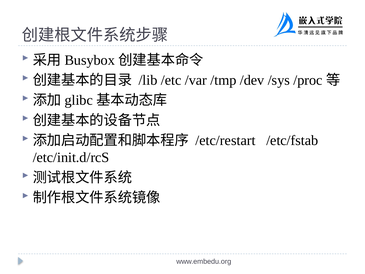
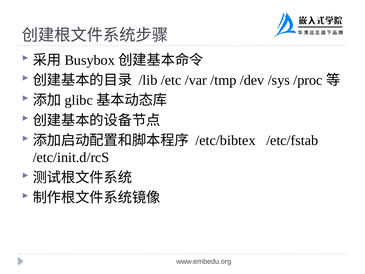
/etc/restart: /etc/restart -> /etc/bibtex
